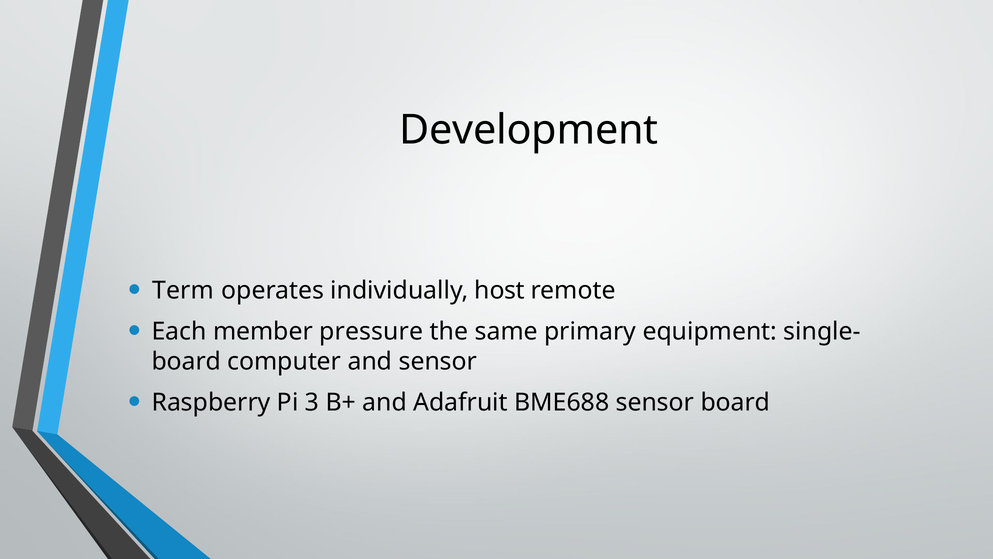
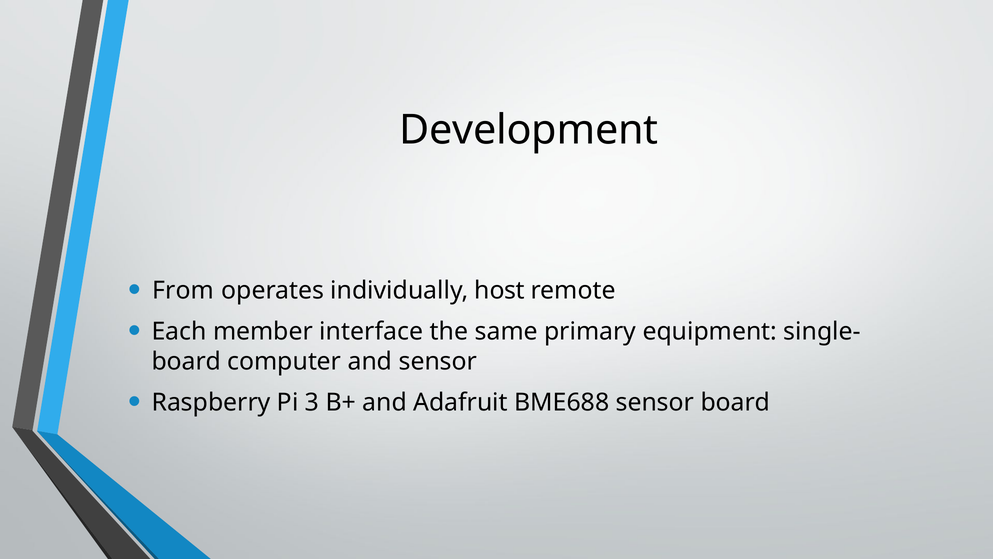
Term: Term -> From
pressure: pressure -> interface
